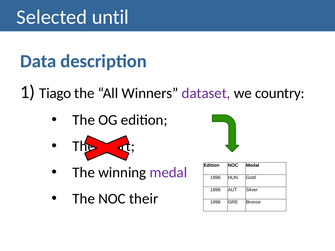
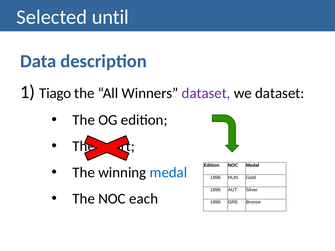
we country: country -> dataset
medal at (168, 173) colour: purple -> blue
their: their -> each
